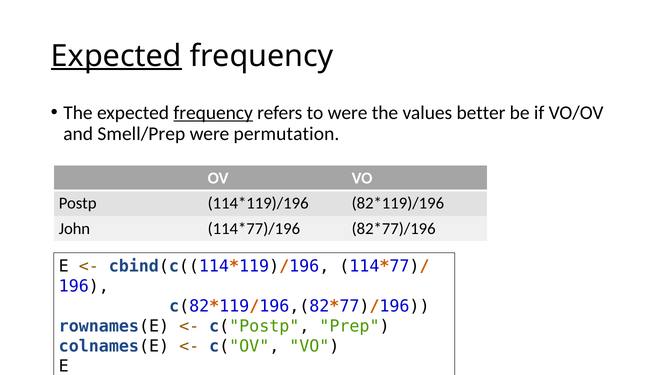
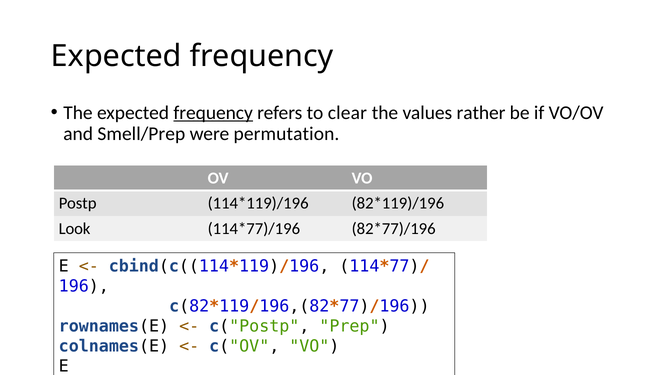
Expected at (116, 56) underline: present -> none
to were: were -> clear
better: better -> rather
John: John -> Look
